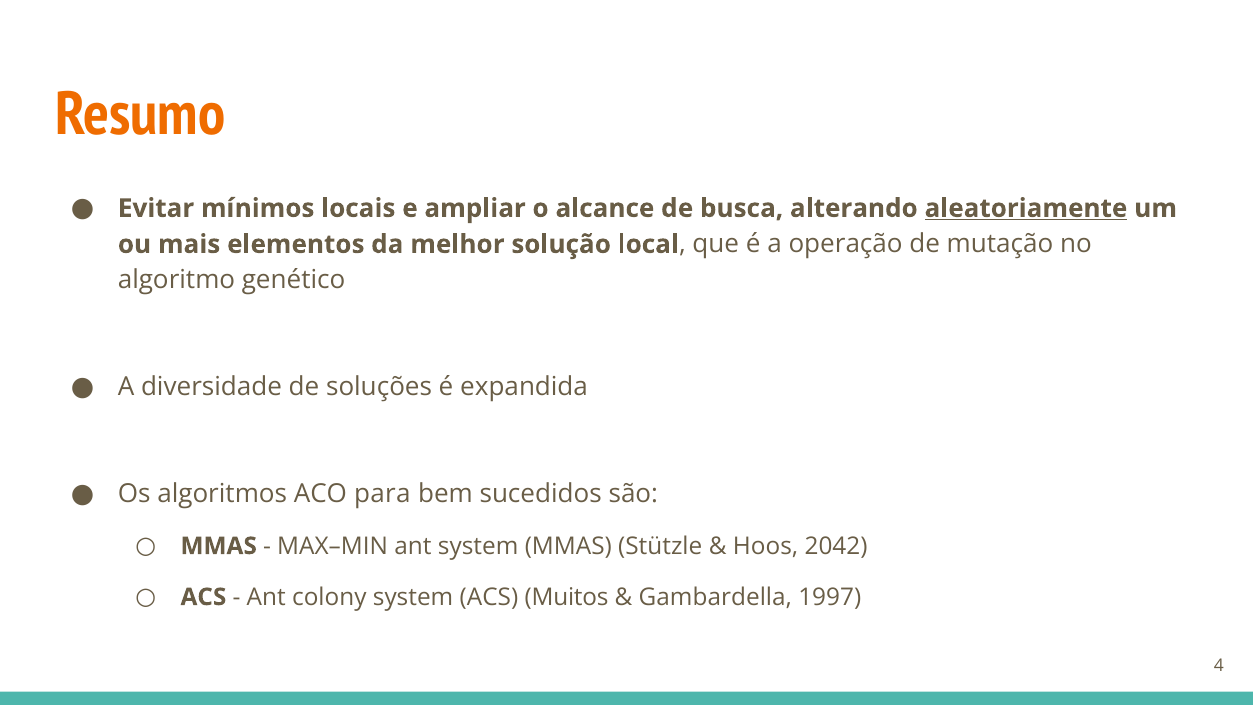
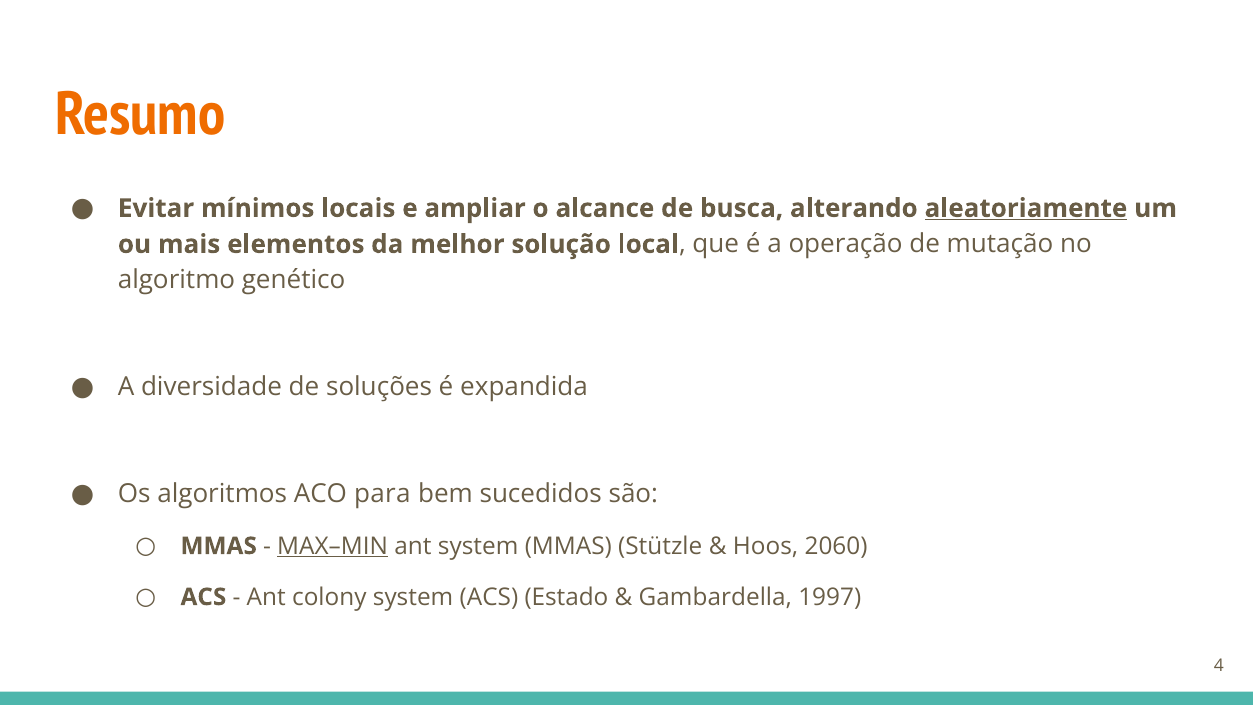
MAX–MIN underline: none -> present
2042: 2042 -> 2060
Muitos: Muitos -> Estado
